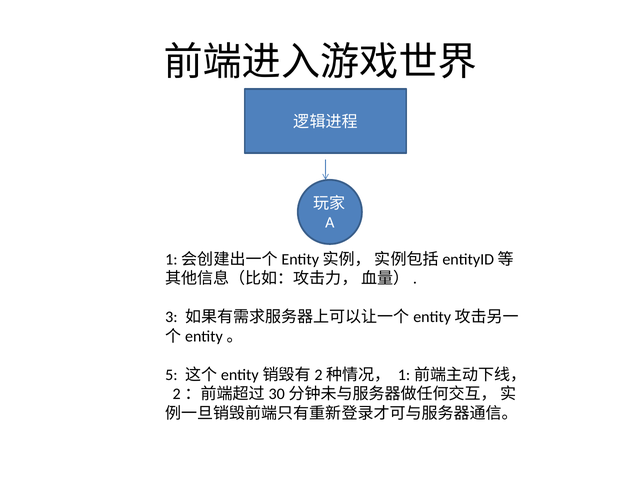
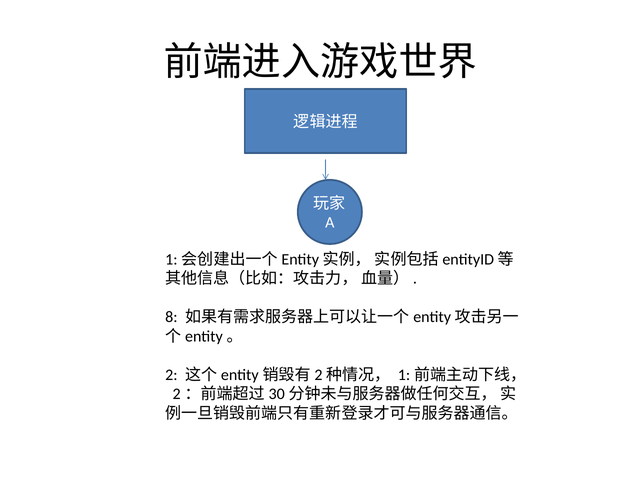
3: 3 -> 8
5: 5 -> 2
